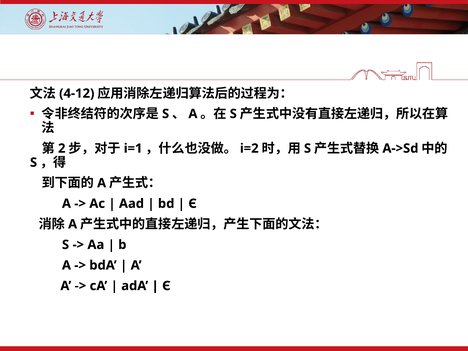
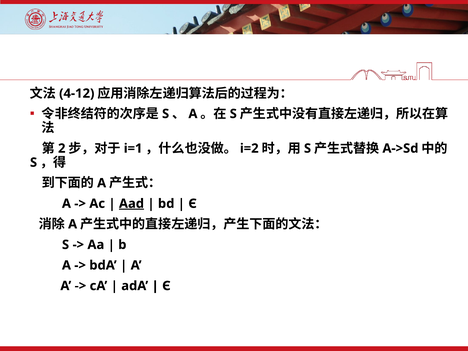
Aad underline: none -> present
